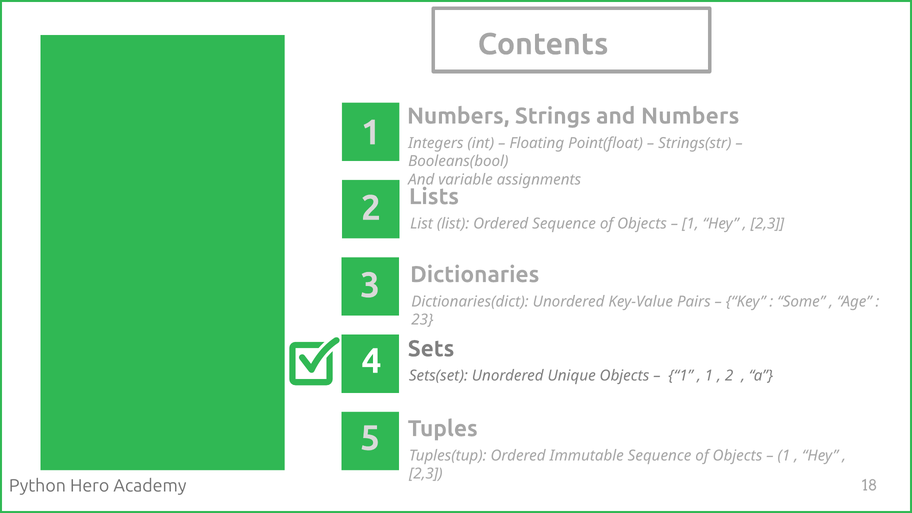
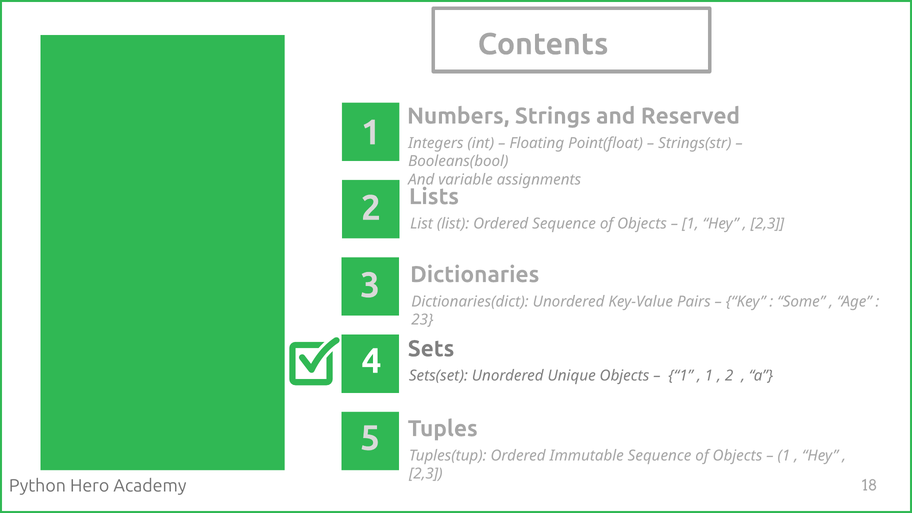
and Numbers: Numbers -> Reserved
